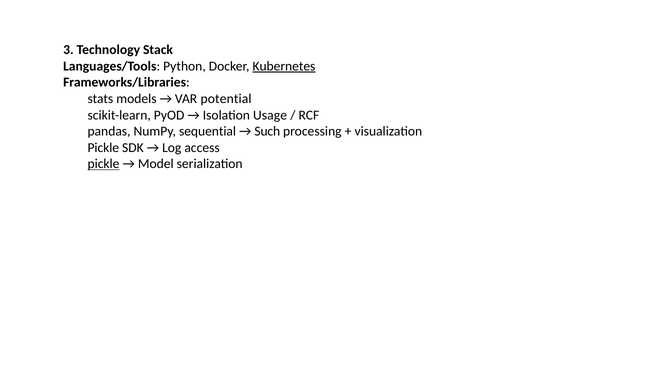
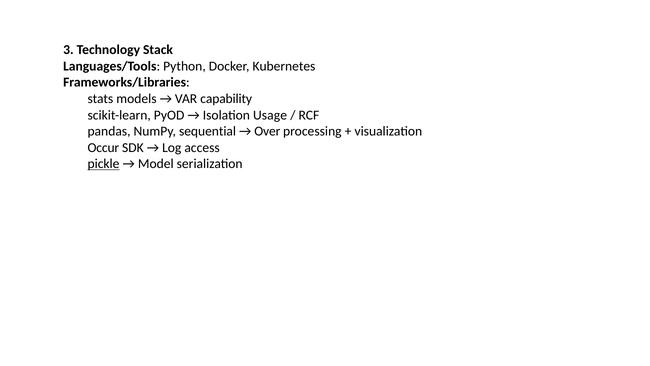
Kubernetes underline: present -> none
potential: potential -> capability
Such: Such -> Over
Pickle at (103, 147): Pickle -> Occur
